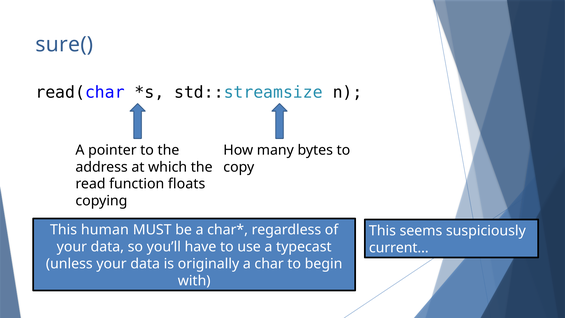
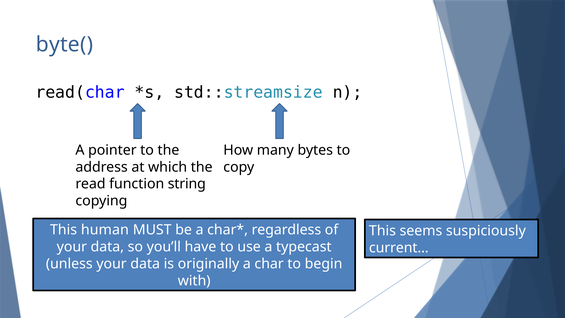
sure(: sure( -> byte(
floats: floats -> string
